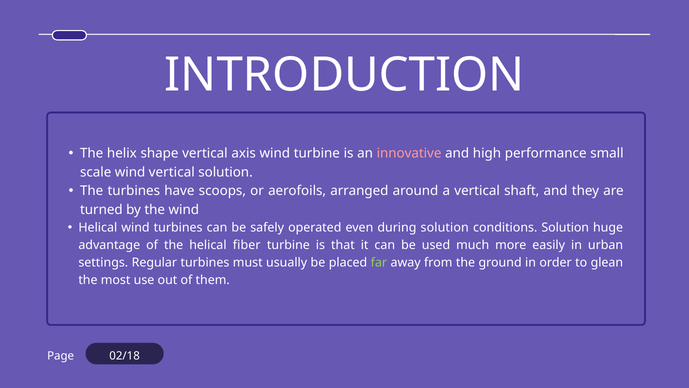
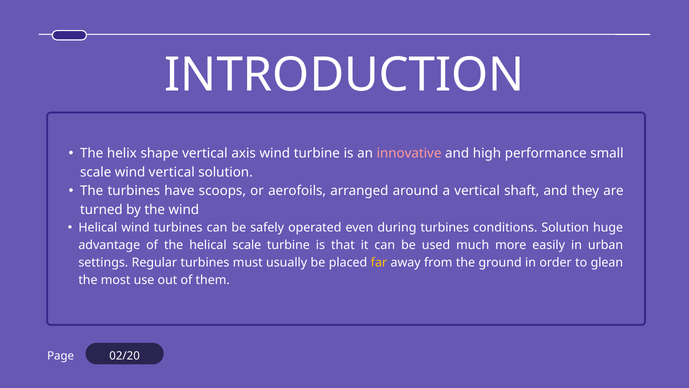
during solution: solution -> turbines
helical fiber: fiber -> scale
far colour: light green -> yellow
02/18: 02/18 -> 02/20
